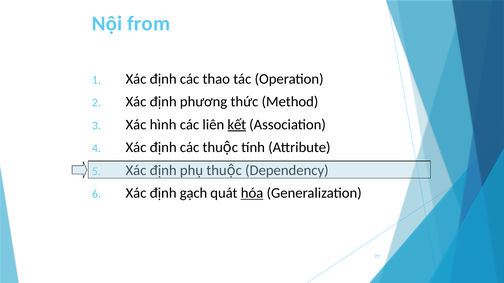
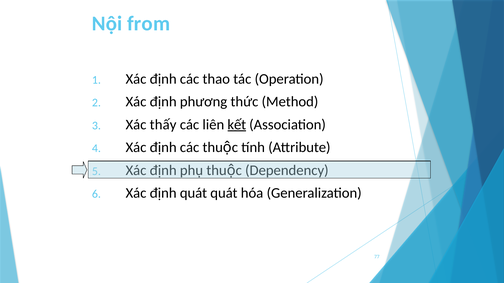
hình: hình -> thấy
định gạch: gạch -> quát
hóa underline: present -> none
